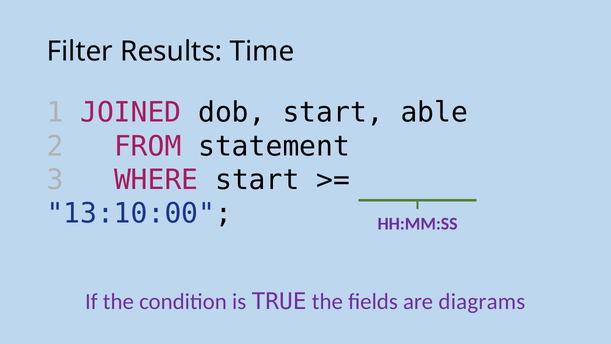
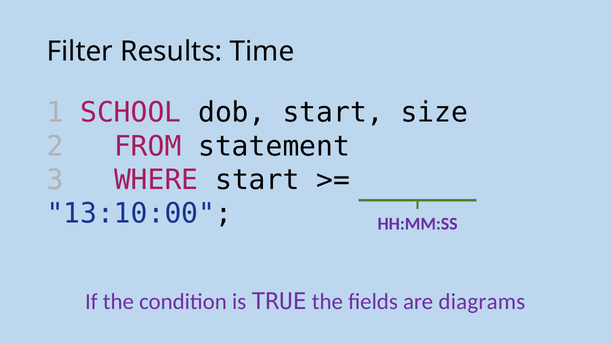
JOINED: JOINED -> SCHOOL
able: able -> size
